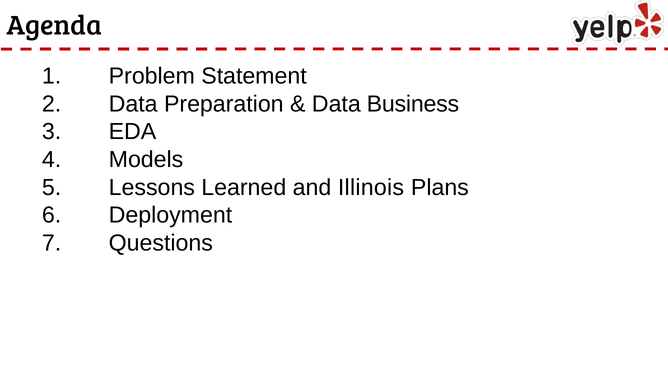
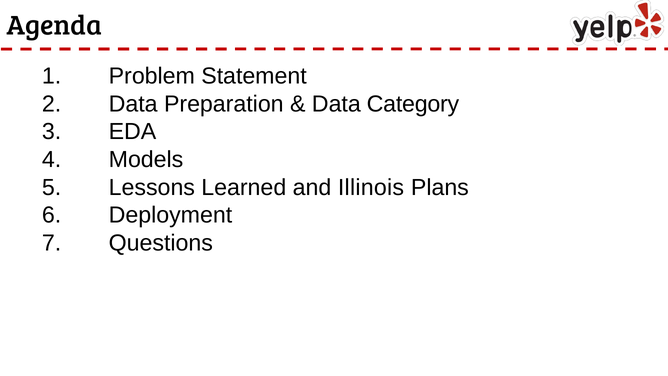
Business: Business -> Category
